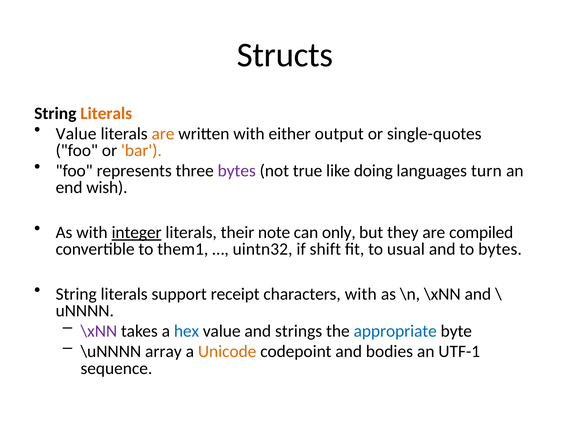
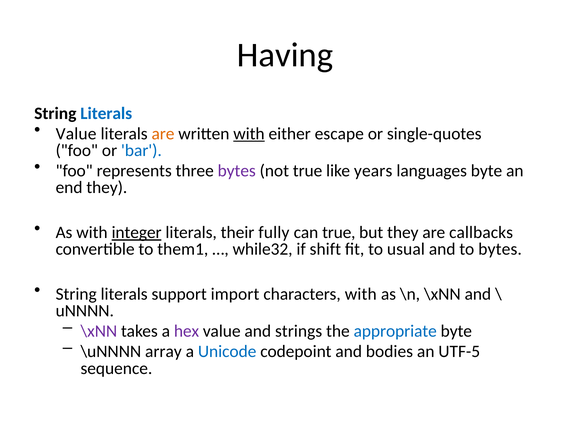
Structs: Structs -> Having
Literals at (106, 114) colour: orange -> blue
with at (249, 134) underline: none -> present
output: output -> escape
bar colour: orange -> blue
doing: doing -> years
languages turn: turn -> byte
end wish: wish -> they
note: note -> fully
can only: only -> true
compiled: compiled -> callbacks
uintn32: uintn32 -> while32
receipt: receipt -> import
hex colour: blue -> purple
Unicode colour: orange -> blue
UTF-1: UTF-1 -> UTF-5
